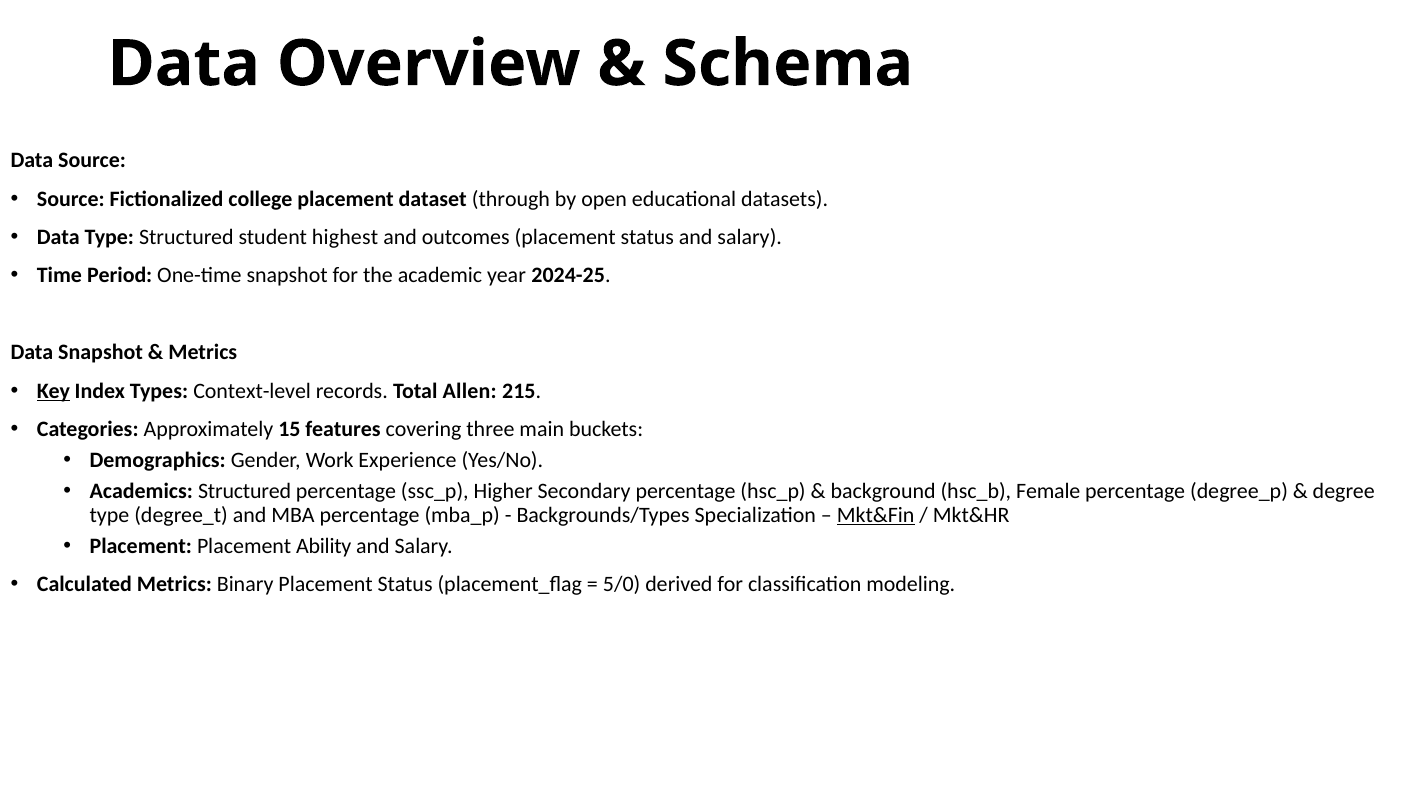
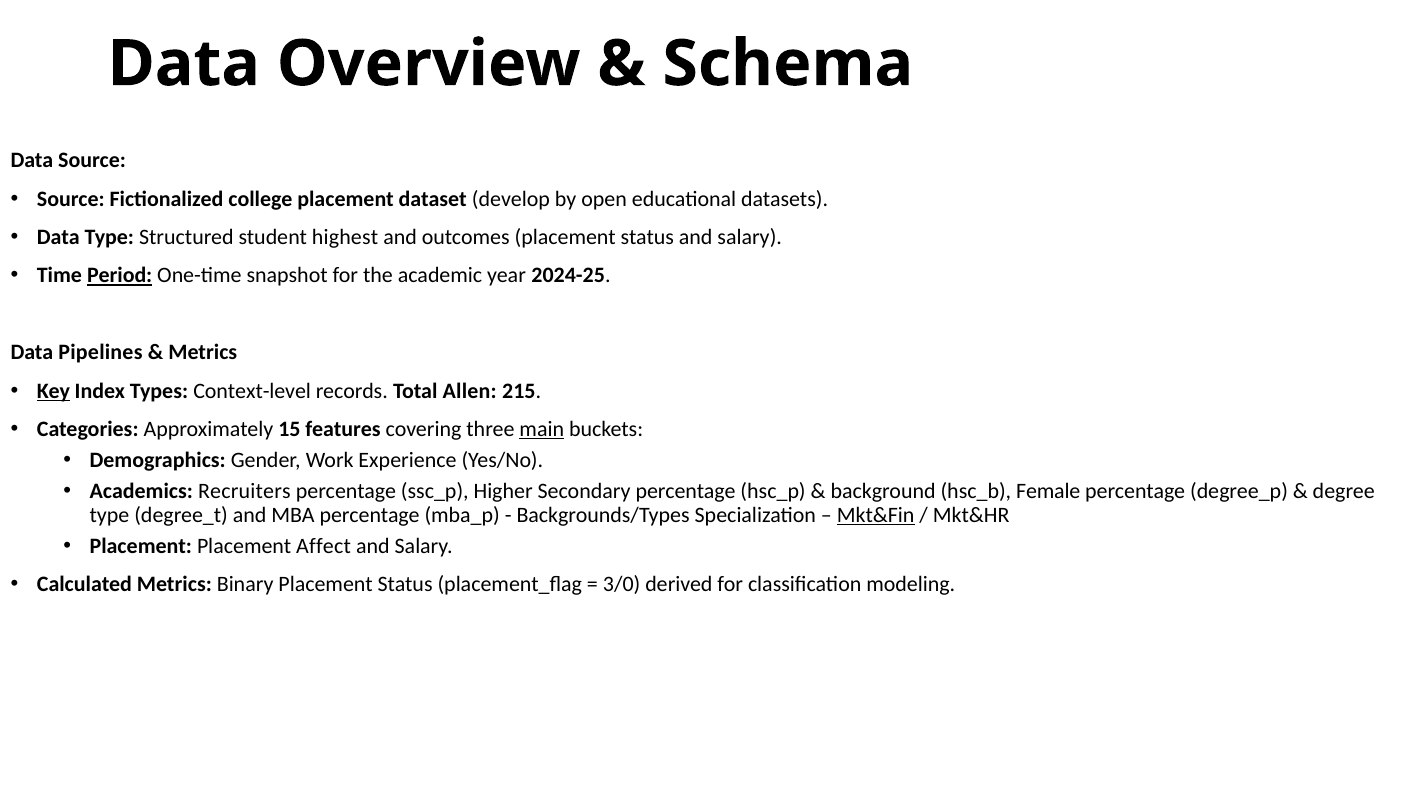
through: through -> develop
Period underline: none -> present
Data Snapshot: Snapshot -> Pipelines
main underline: none -> present
Academics Structured: Structured -> Recruiters
Ability: Ability -> Affect
5/0: 5/0 -> 3/0
